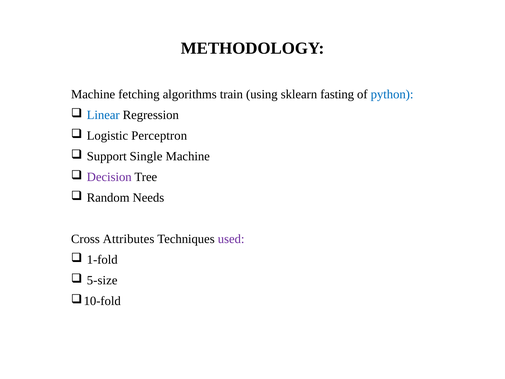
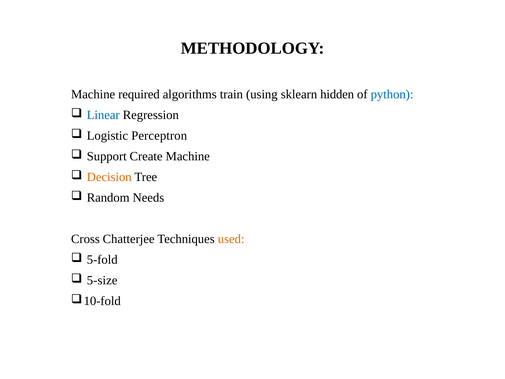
fetching: fetching -> required
fasting: fasting -> hidden
Single: Single -> Create
Decision colour: purple -> orange
Attributes: Attributes -> Chatterjee
used colour: purple -> orange
1-fold: 1-fold -> 5-fold
